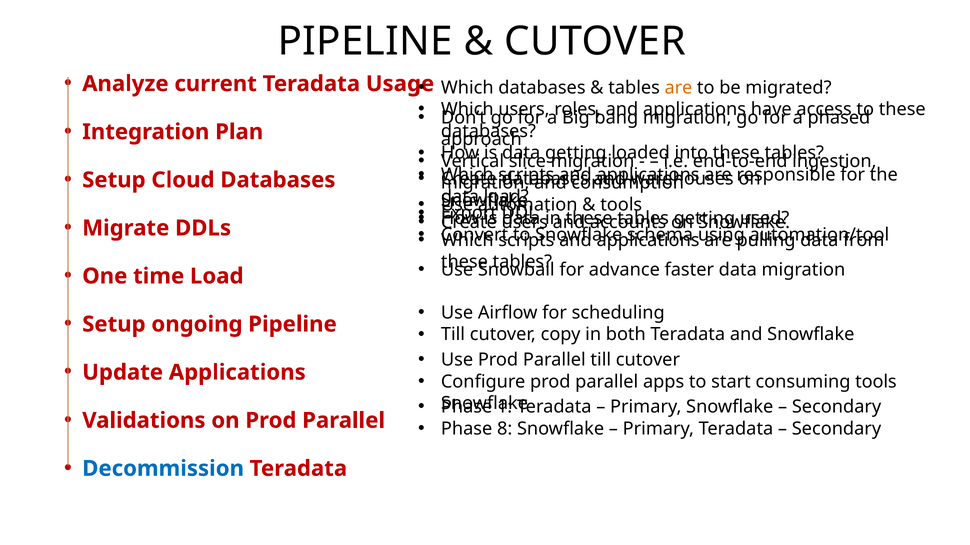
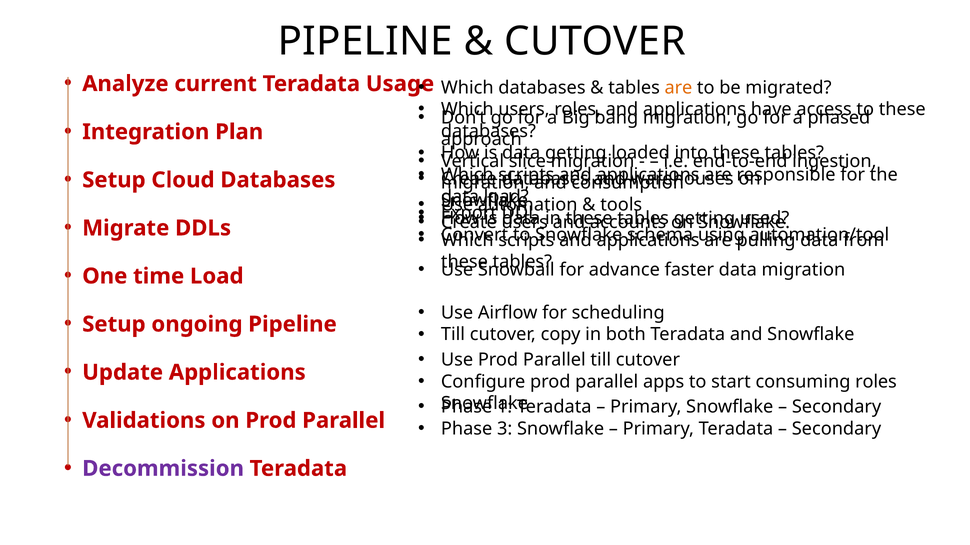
consuming tools: tools -> roles
8: 8 -> 3
Decommission colour: blue -> purple
